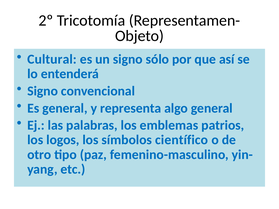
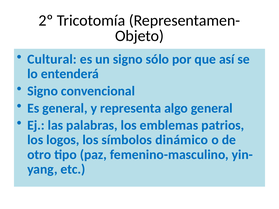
científico: científico -> dinámico
